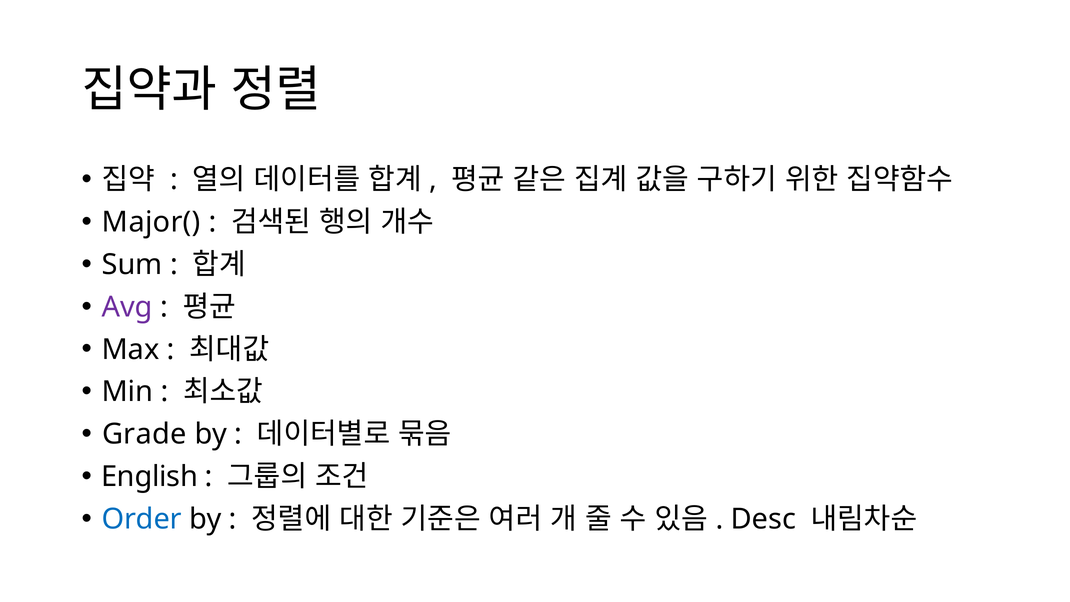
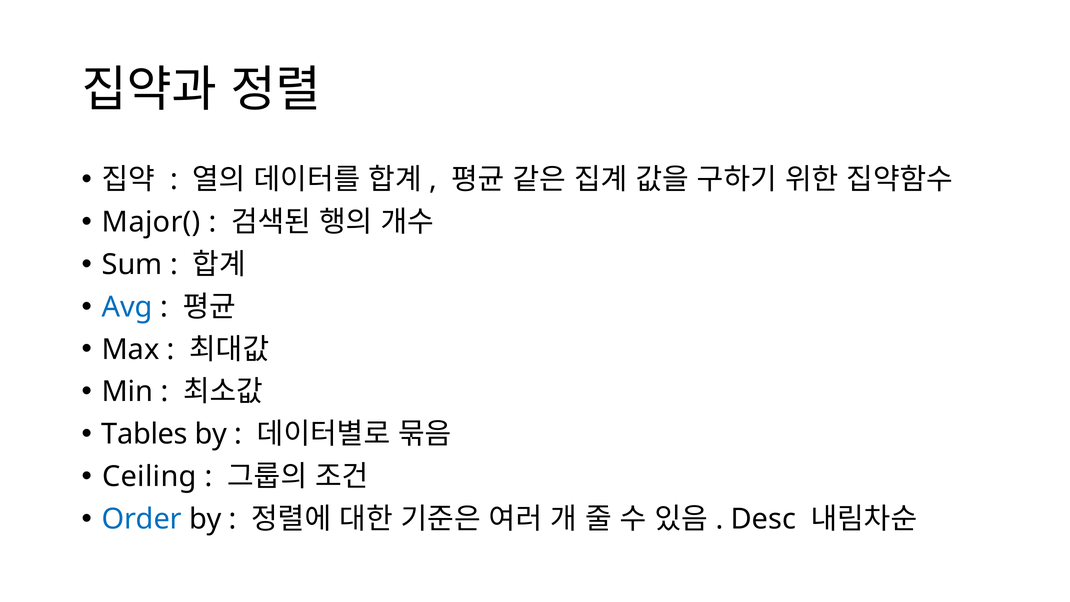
Avg colour: purple -> blue
Grade: Grade -> Tables
English: English -> Ceiling
